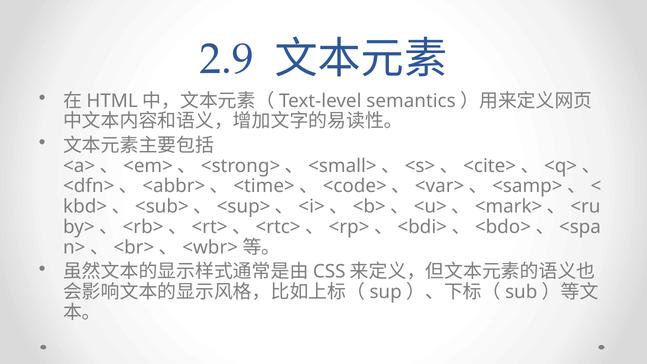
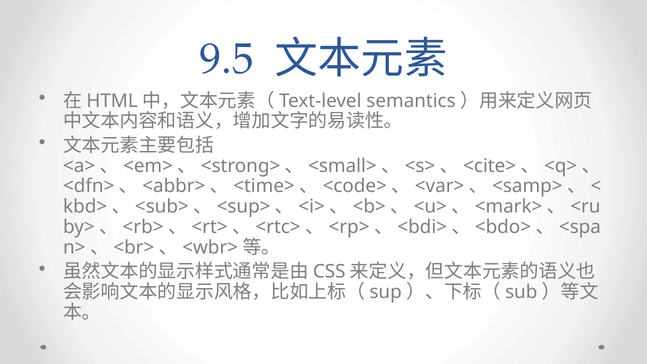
2.9: 2.9 -> 9.5
